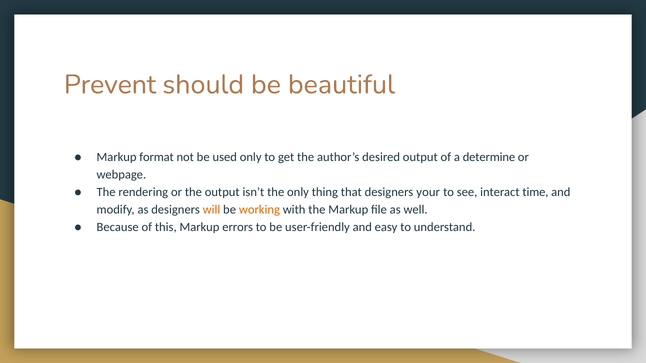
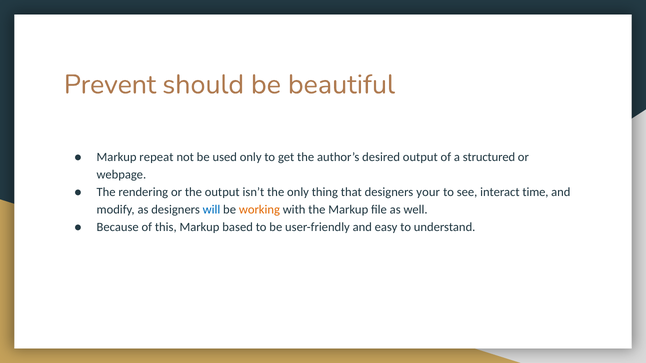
format: format -> repeat
determine: determine -> structured
will colour: orange -> blue
errors: errors -> based
